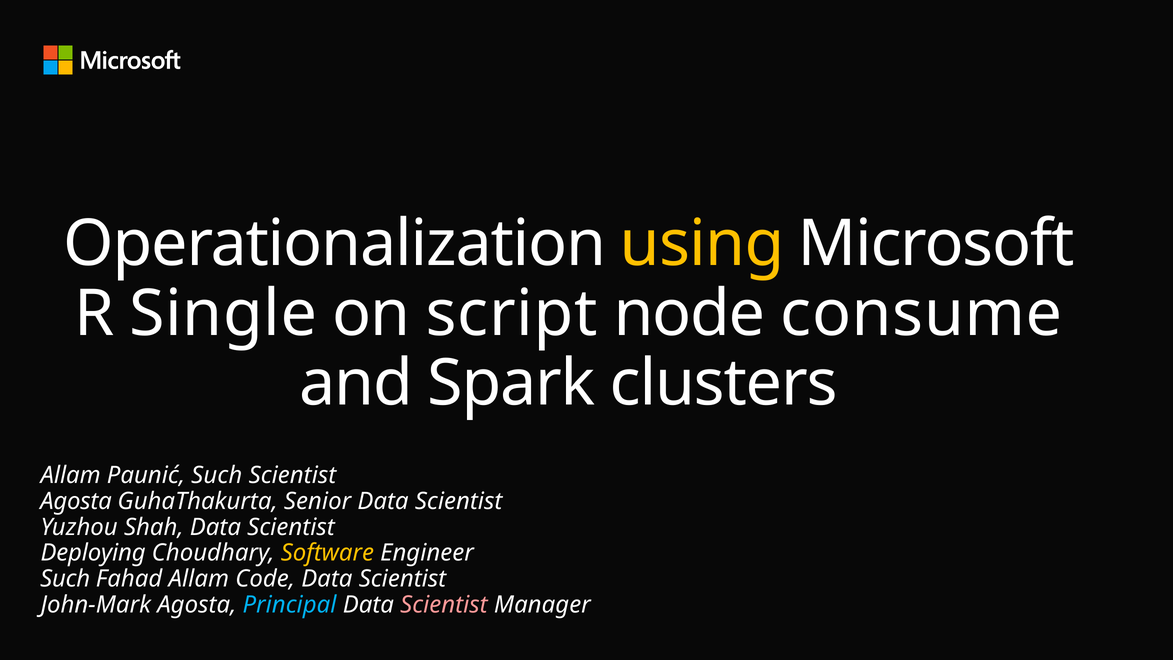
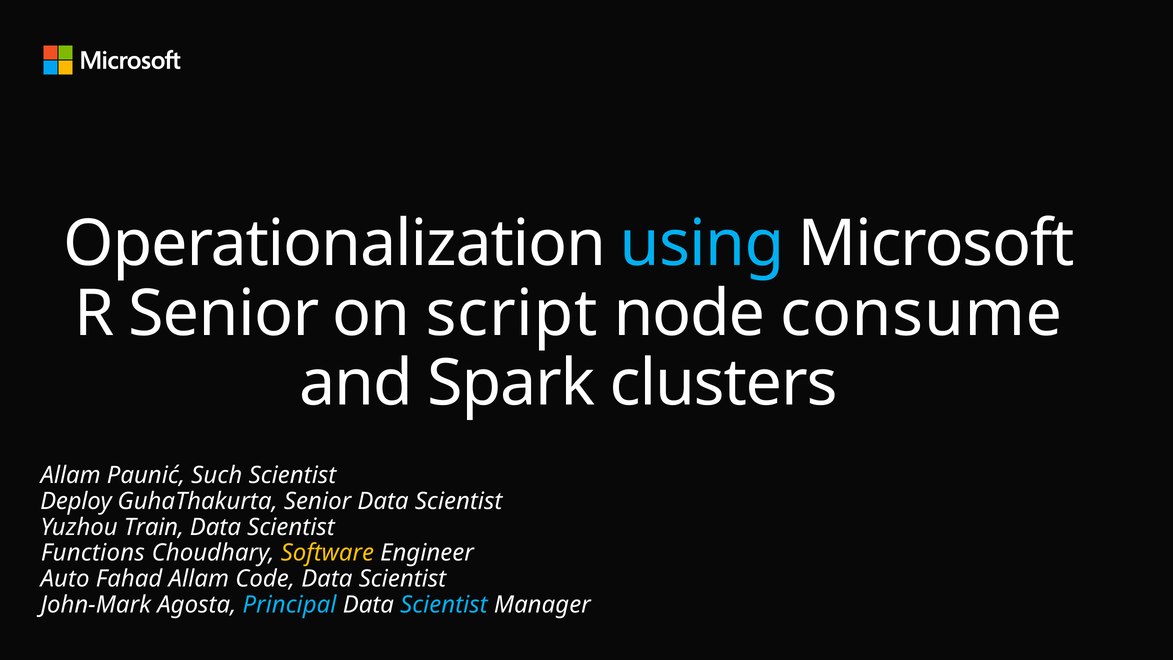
using colour: yellow -> light blue
R Single: Single -> Senior
Agosta at (76, 501): Agosta -> Deploy
Shah: Shah -> Train
Deploying: Deploying -> Functions
Such at (65, 579): Such -> Auto
Scientist at (444, 605) colour: pink -> light blue
